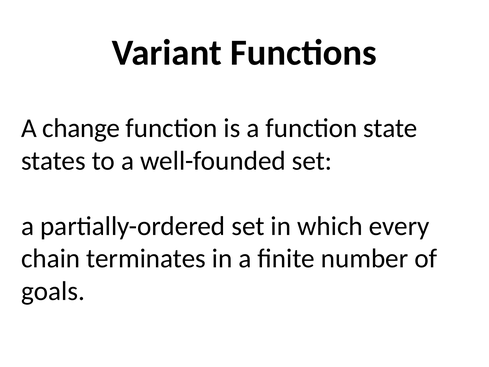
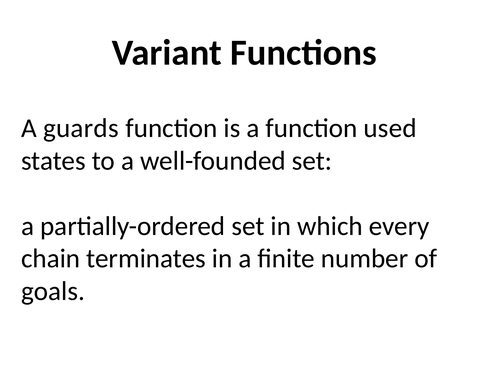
change: change -> guards
state: state -> used
